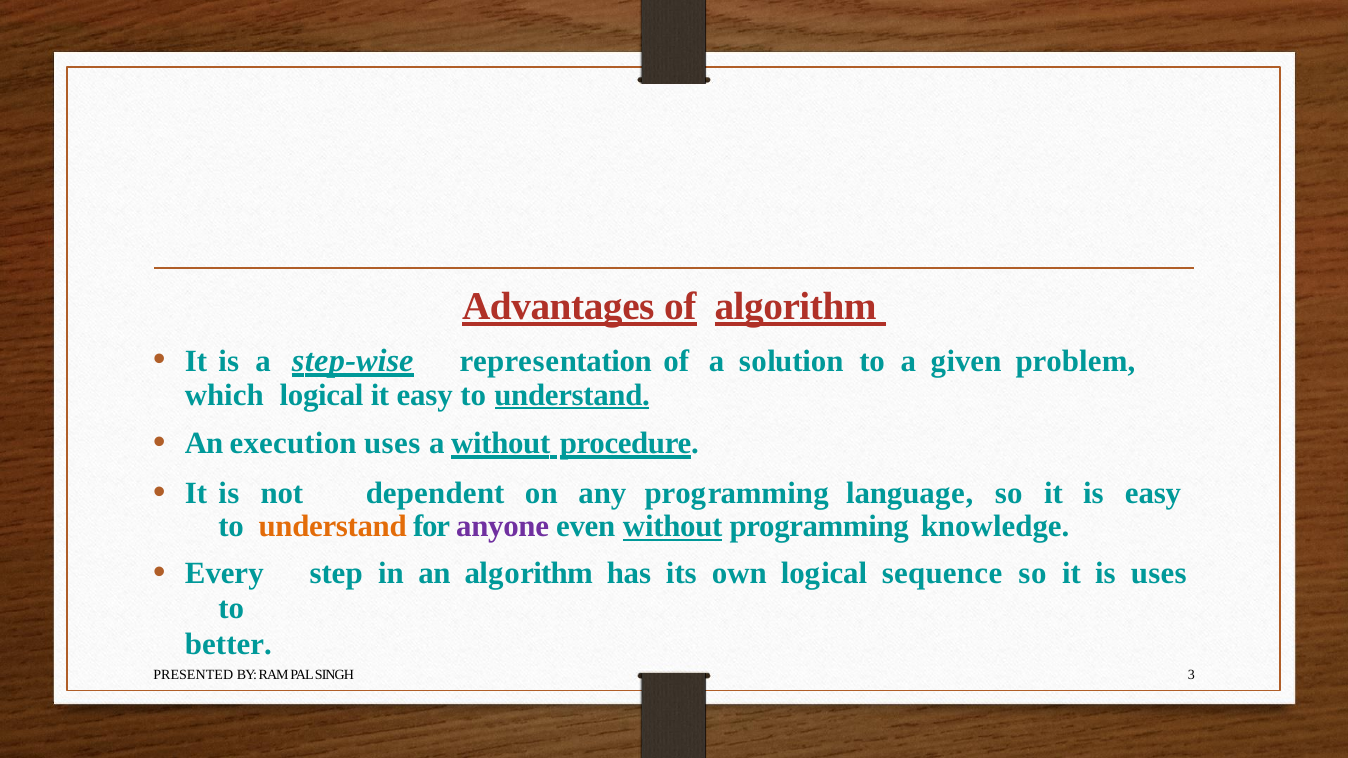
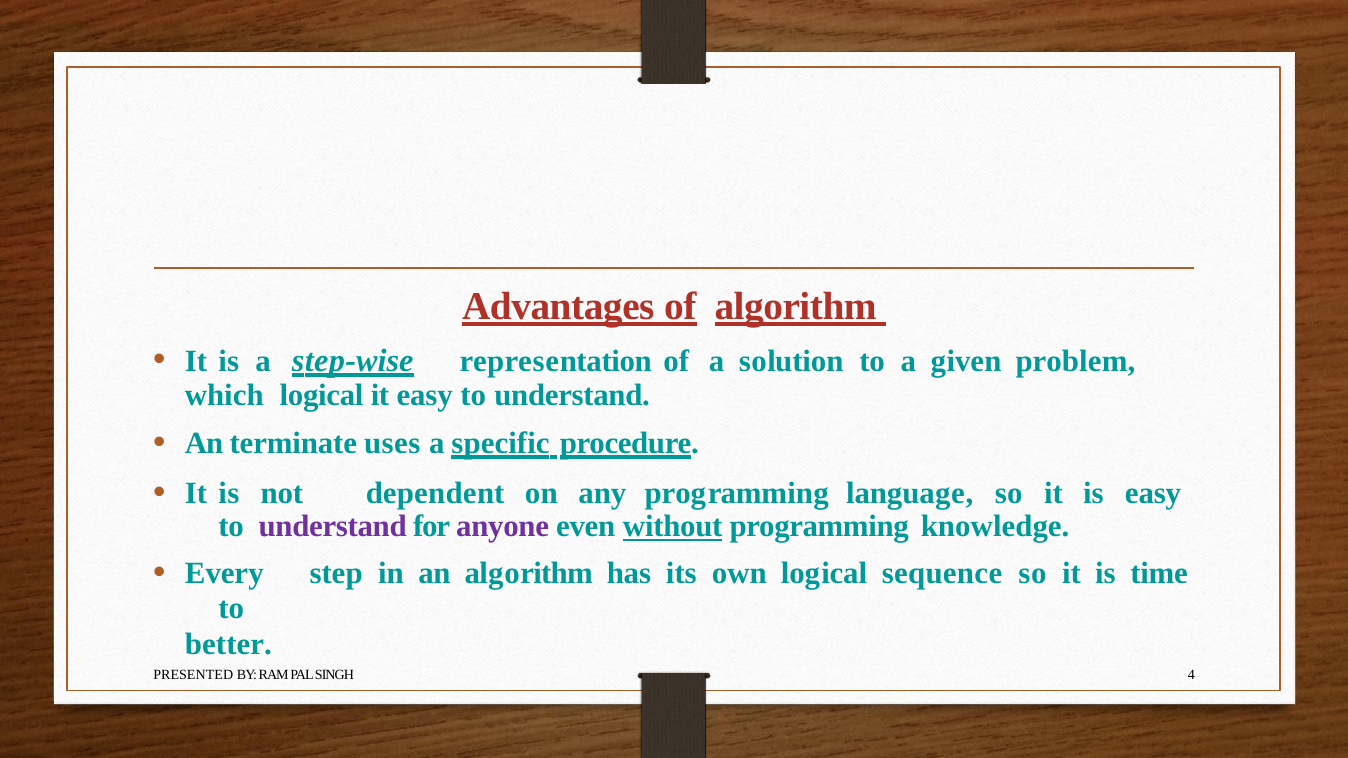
understand at (572, 395) underline: present -> none
execution: execution -> terminate
a without: without -> specific
understand at (333, 527) colour: orange -> purple
is uses: uses -> time
3: 3 -> 4
